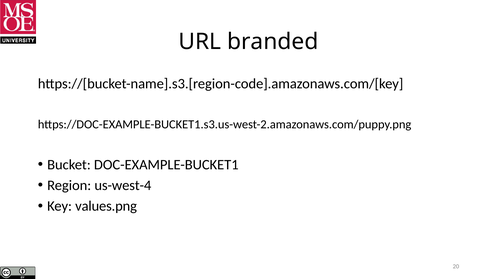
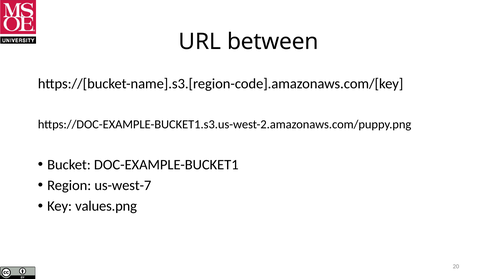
branded: branded -> between
us-west-4: us-west-4 -> us-west-7
